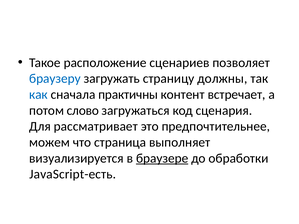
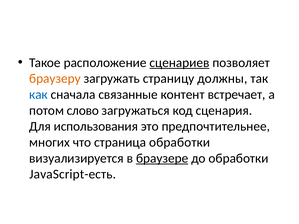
сценариев underline: none -> present
браузеру colour: blue -> orange
практичны: практичны -> связанные
рассматривает: рассматривает -> использования
можем: можем -> многих
страница выполняет: выполняет -> обработки
